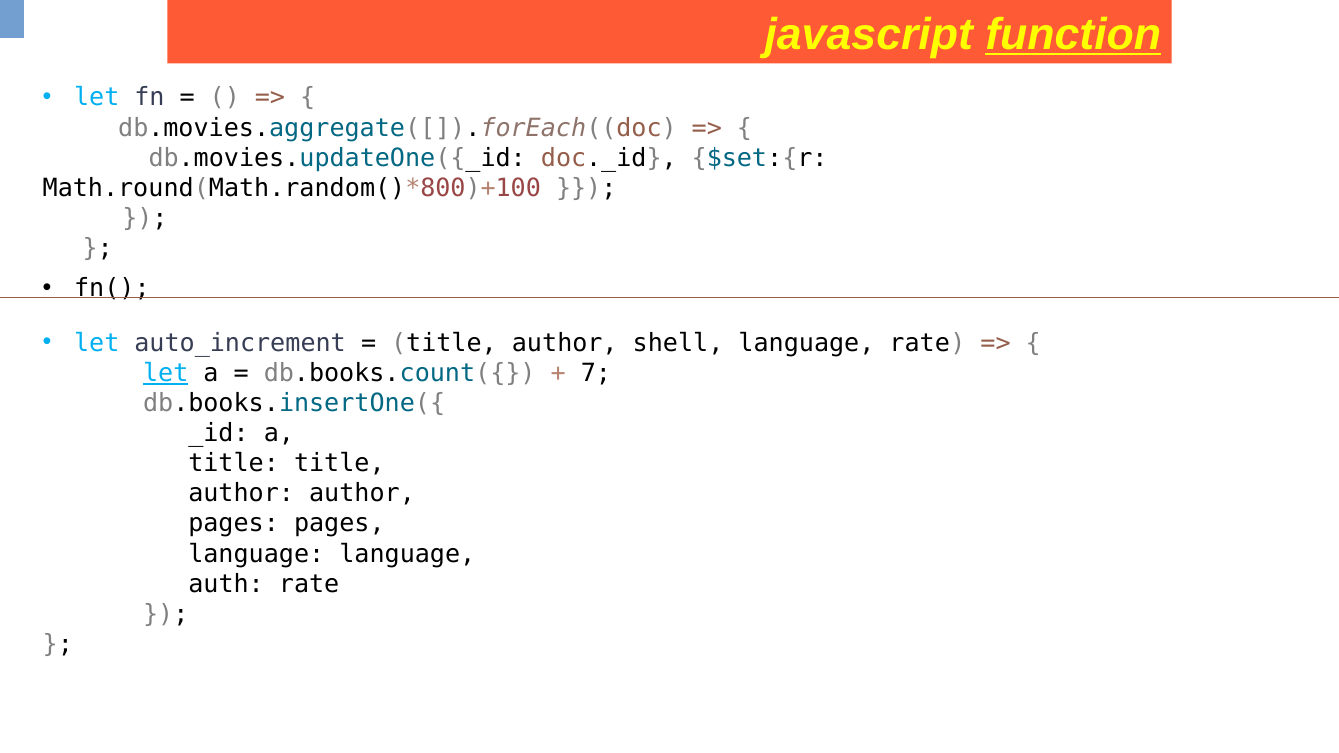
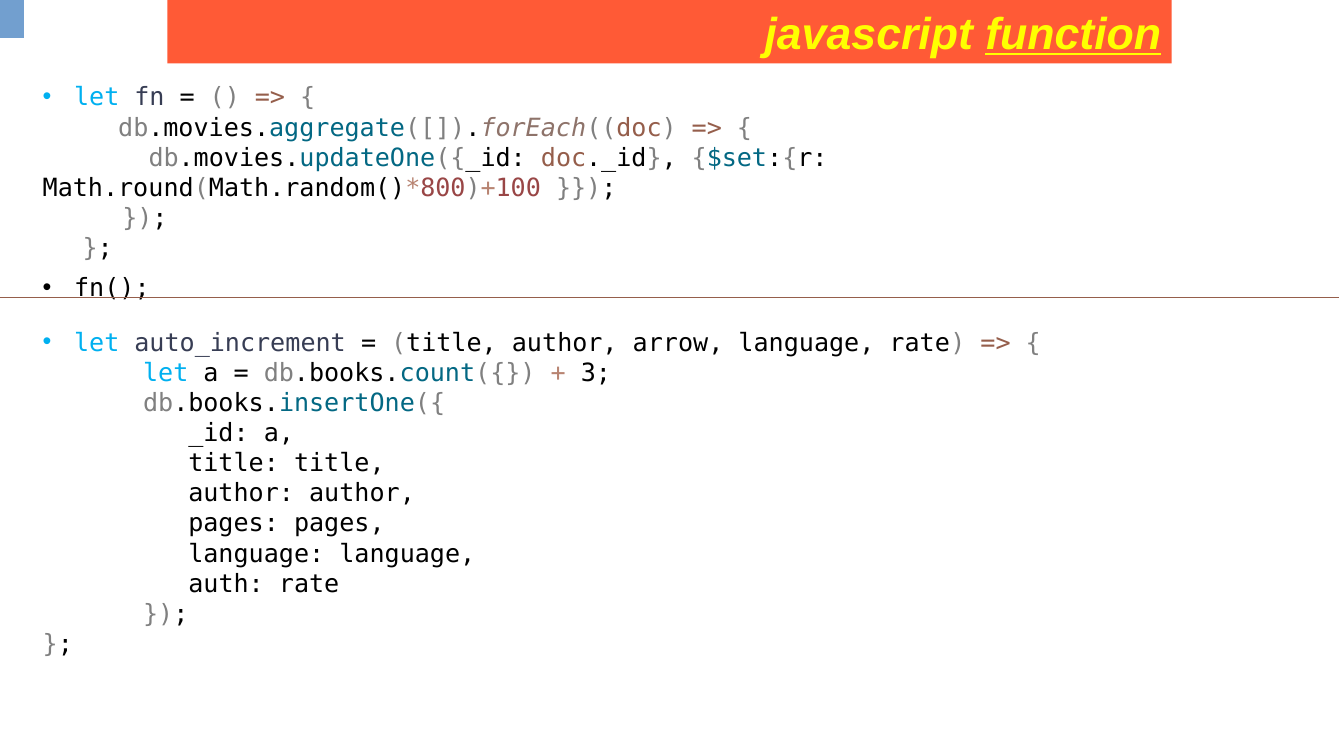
shell: shell -> arrow
let at (166, 373) underline: present -> none
7: 7 -> 3
